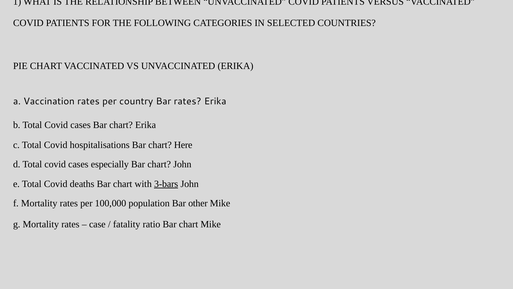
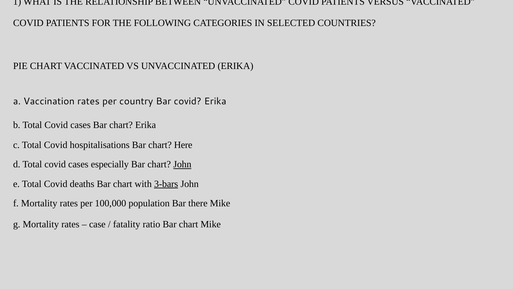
Bar rates: rates -> covid
John at (182, 164) underline: none -> present
other: other -> there
